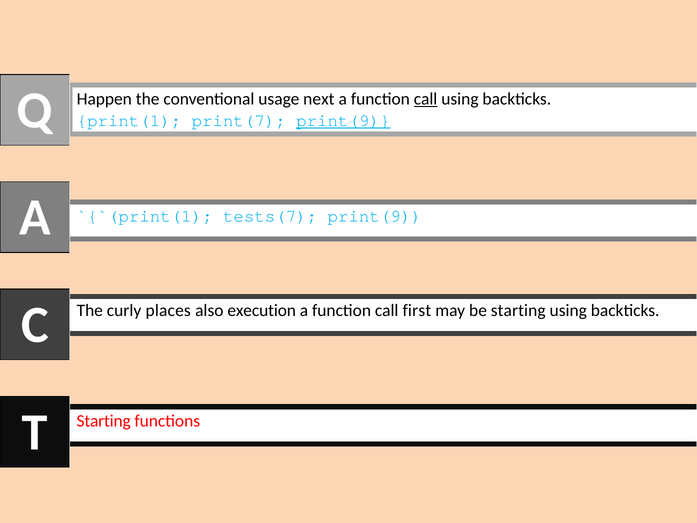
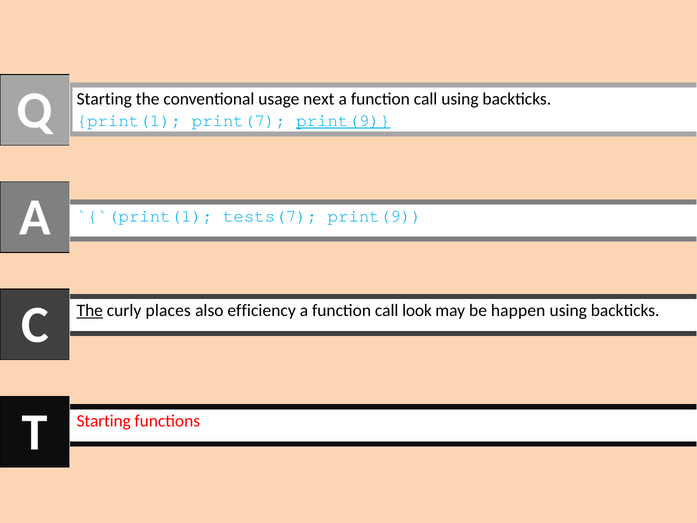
Happen at (104, 99): Happen -> Starting
call at (426, 99) underline: present -> none
The at (90, 311) underline: none -> present
execution: execution -> efficiency
first: first -> look
be starting: starting -> happen
